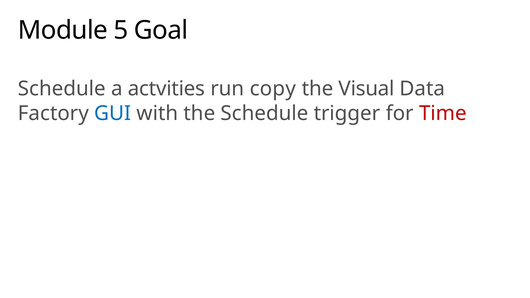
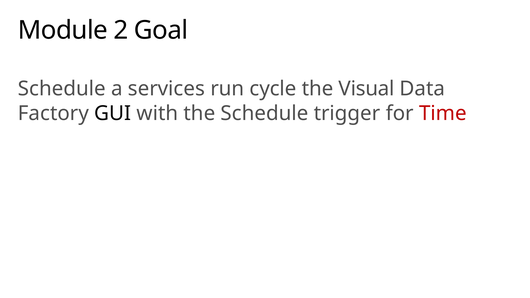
5: 5 -> 2
actvities: actvities -> services
copy: copy -> cycle
GUI colour: blue -> black
